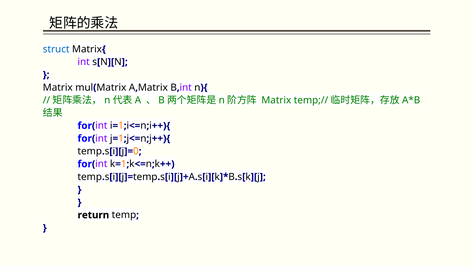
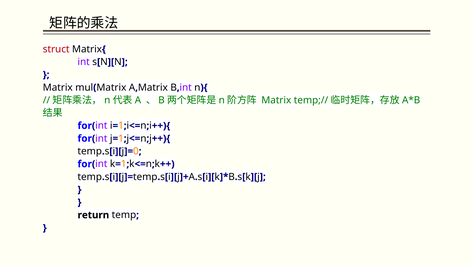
struct colour: blue -> red
